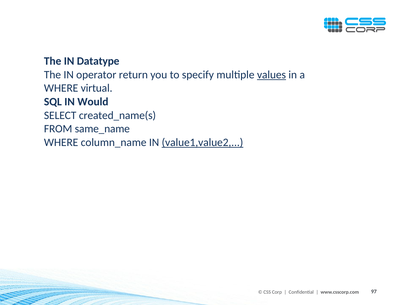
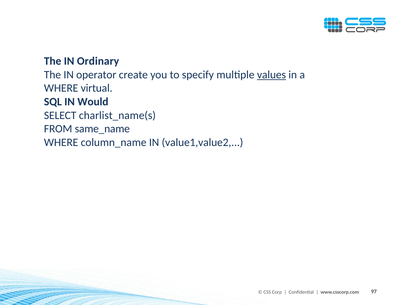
Datatype: Datatype -> Ordinary
return: return -> create
created_name(s: created_name(s -> charlist_name(s
value1,value2 underline: present -> none
